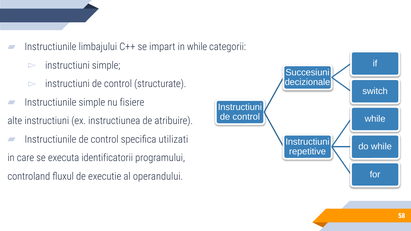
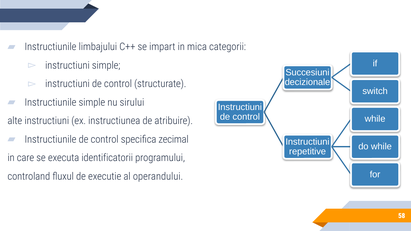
in while: while -> mica
fisiere: fisiere -> sirului
utilizati: utilizati -> zecimal
